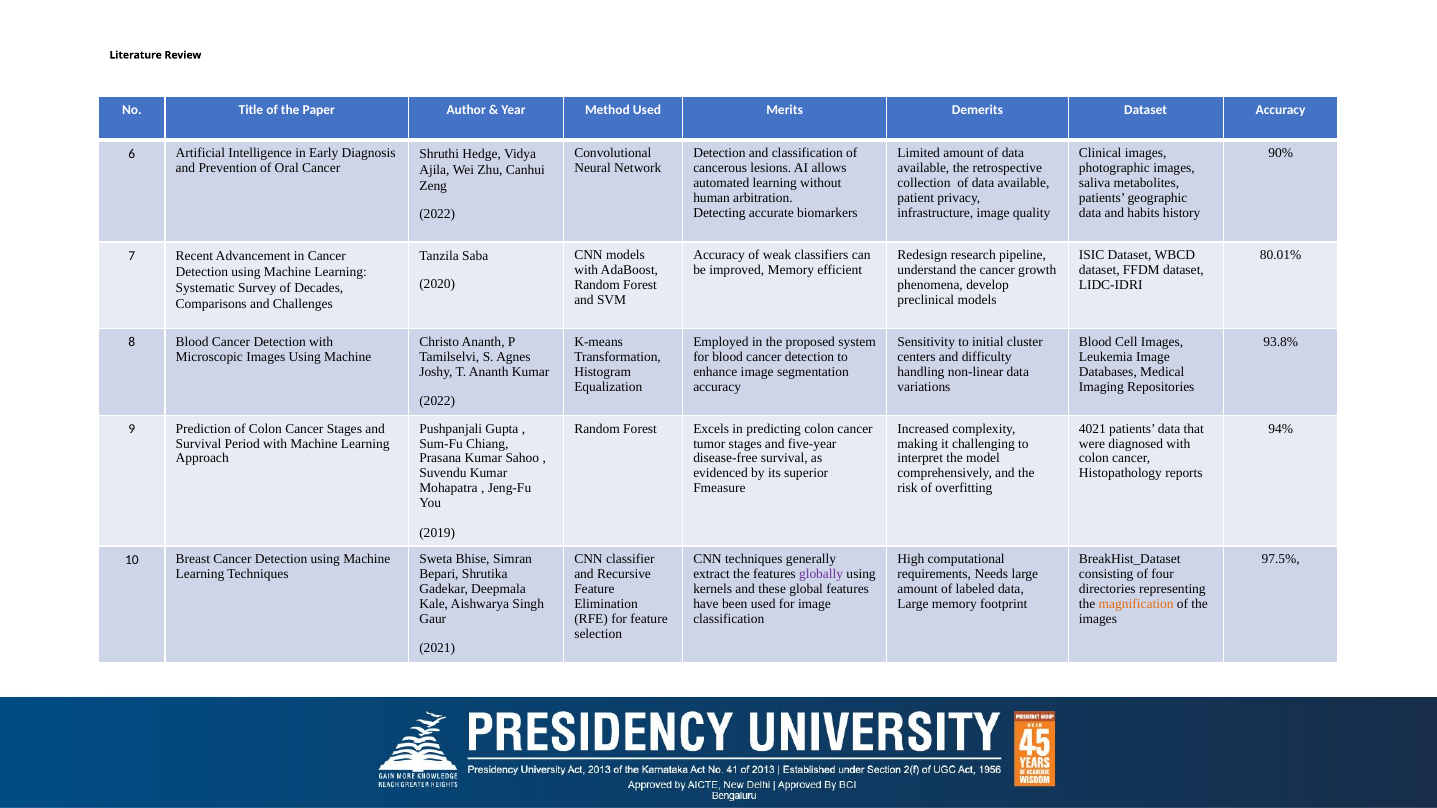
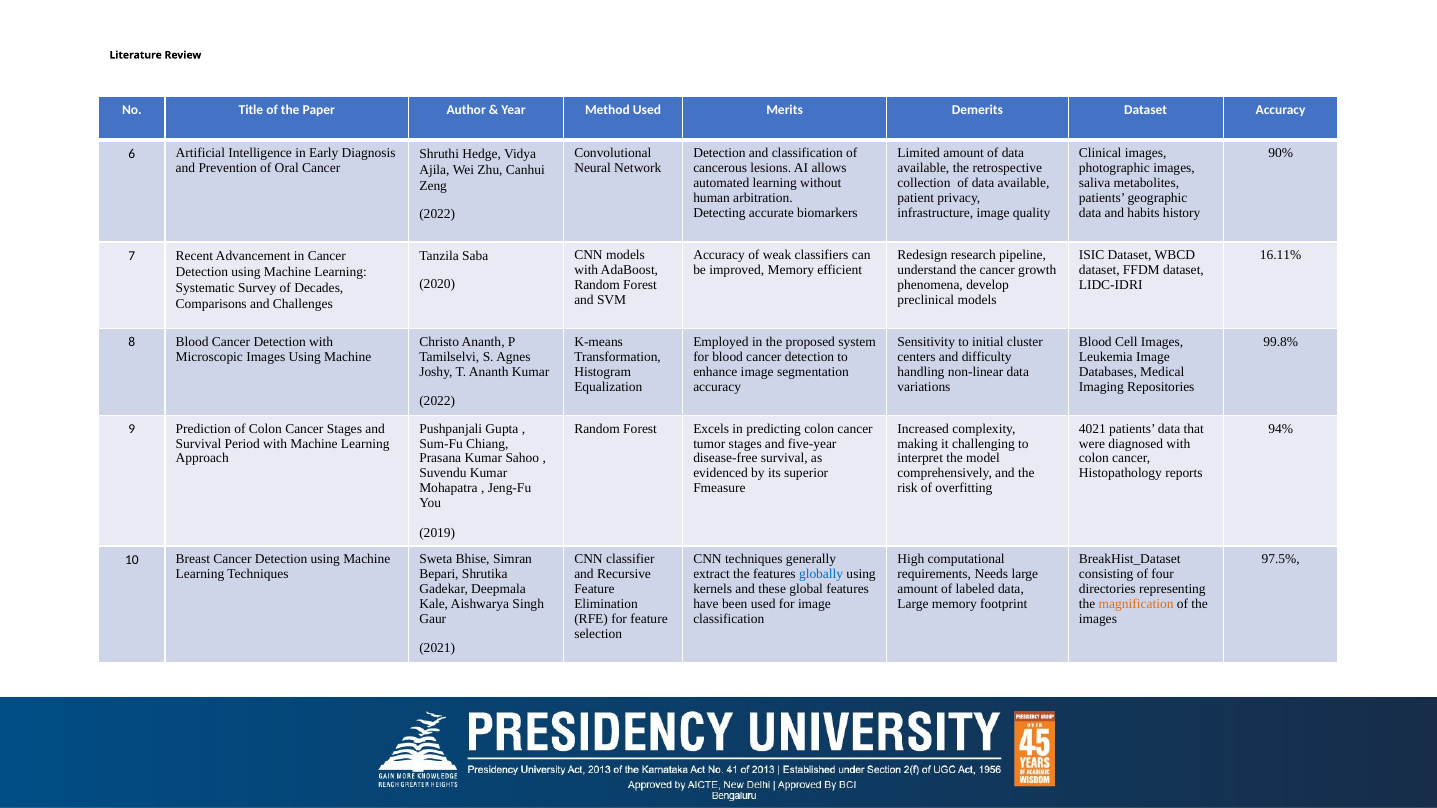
80.01%: 80.01% -> 16.11%
93.8%: 93.8% -> 99.8%
globally colour: purple -> blue
